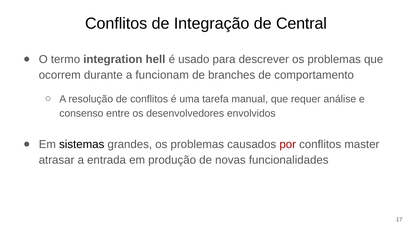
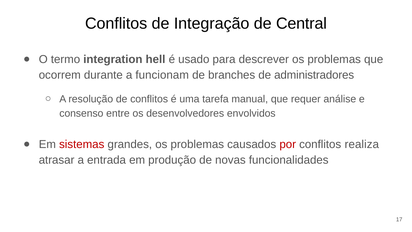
comportamento: comportamento -> administradores
sistemas colour: black -> red
master: master -> realiza
